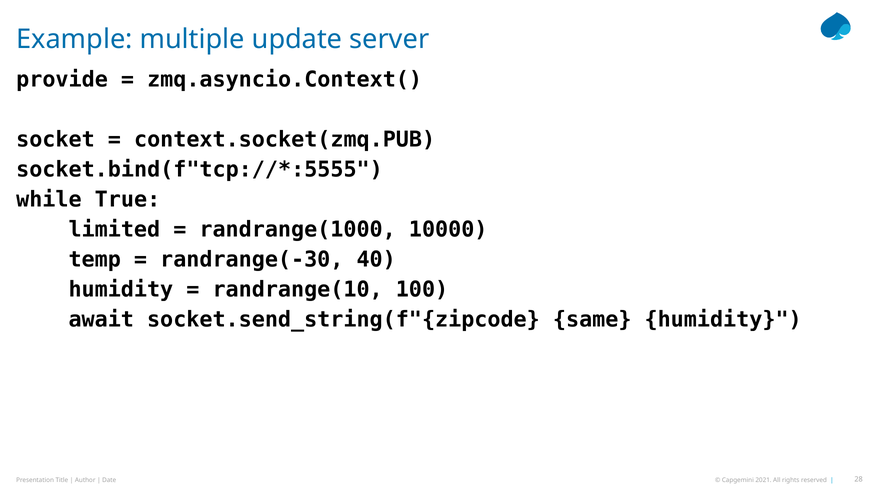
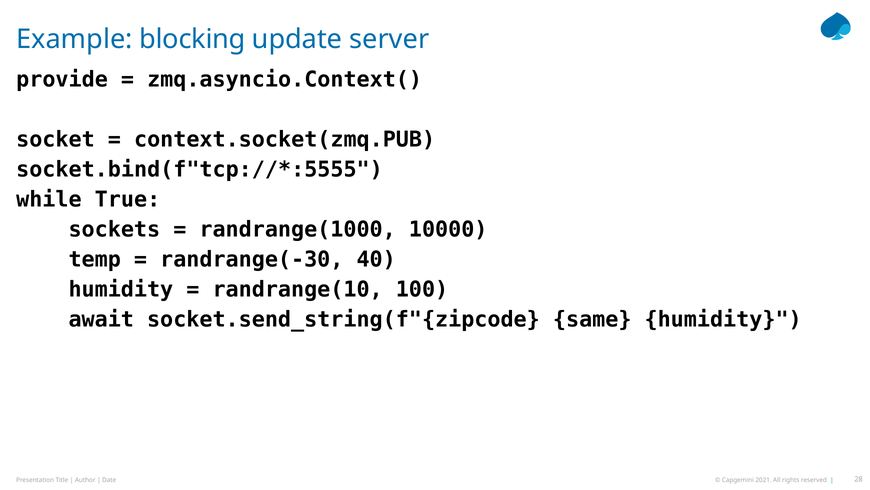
multiple: multiple -> blocking
limited: limited -> sockets
